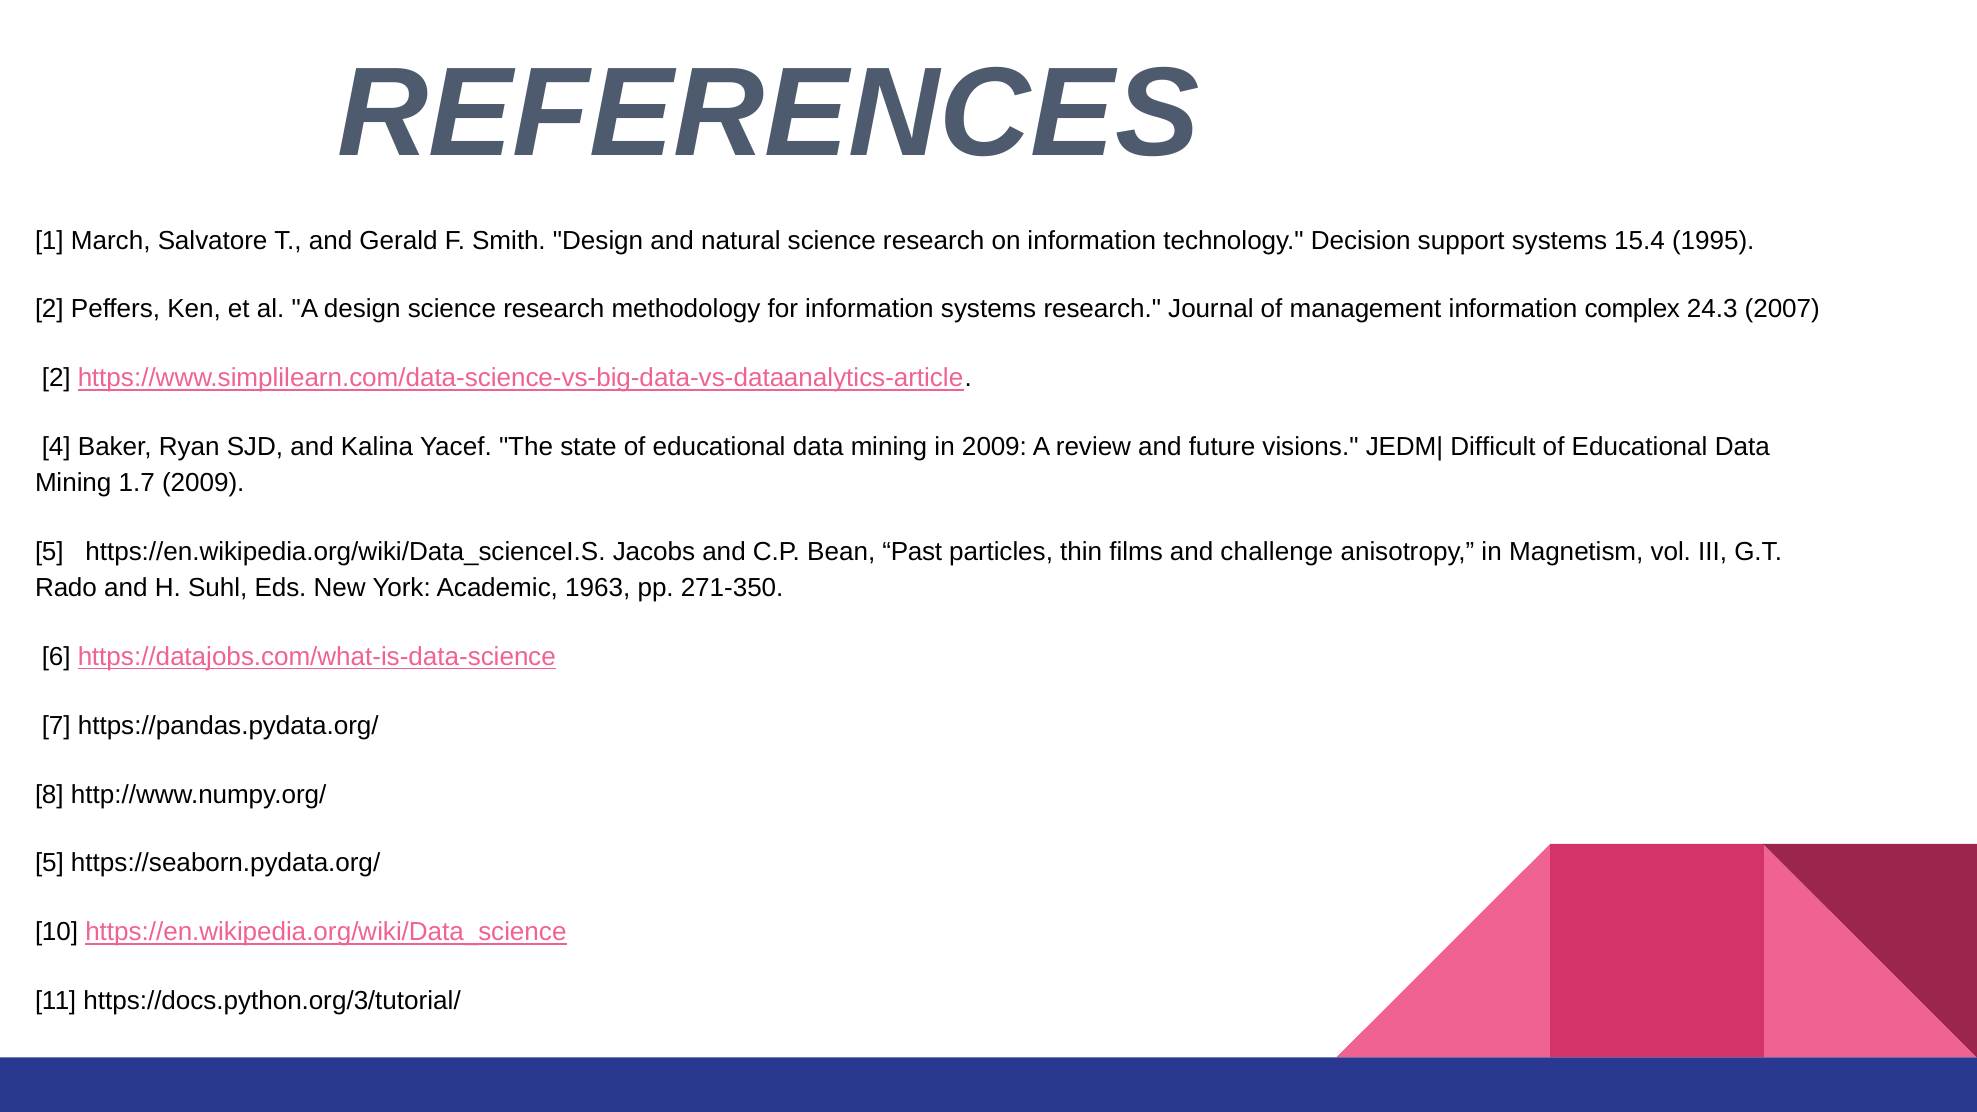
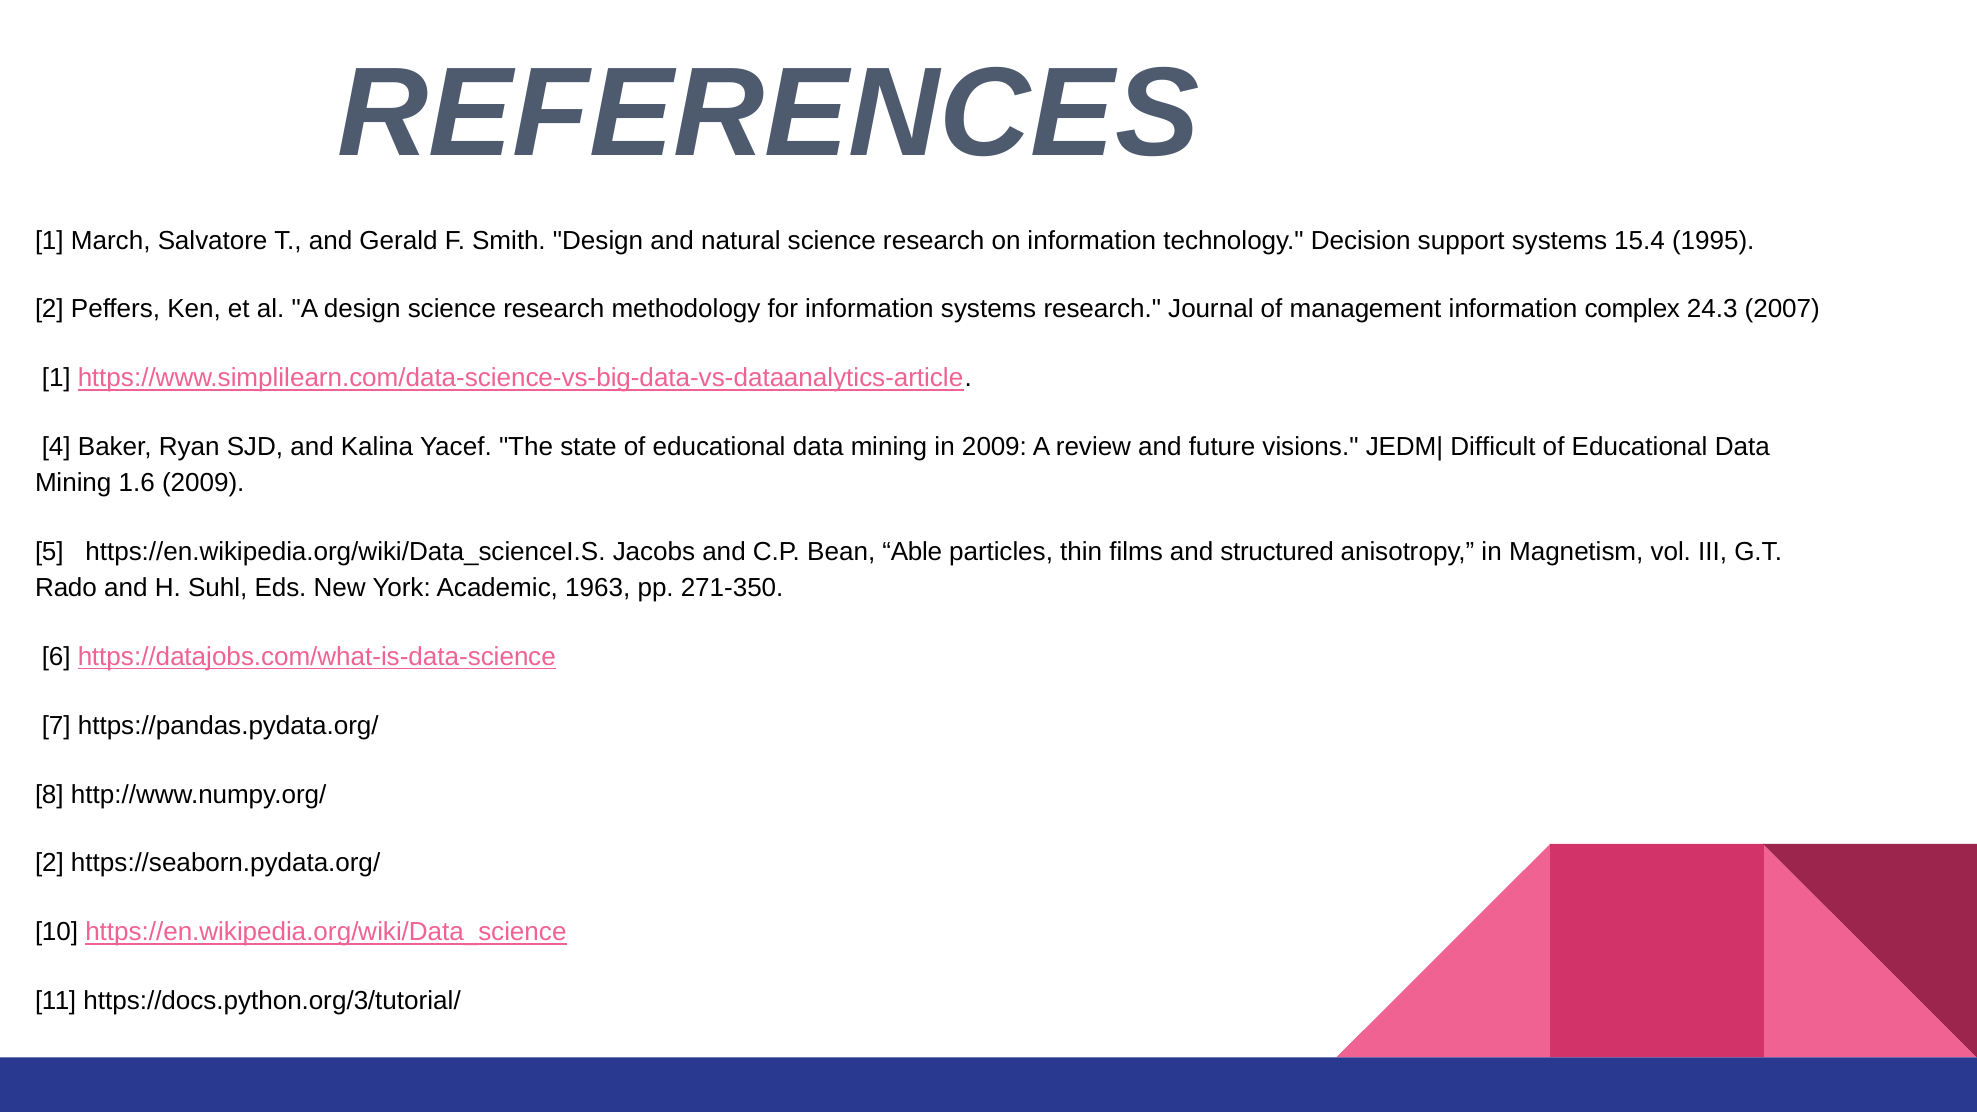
2 at (56, 378): 2 -> 1
1.7: 1.7 -> 1.6
Past: Past -> Able
challenge: challenge -> structured
5 at (49, 863): 5 -> 2
